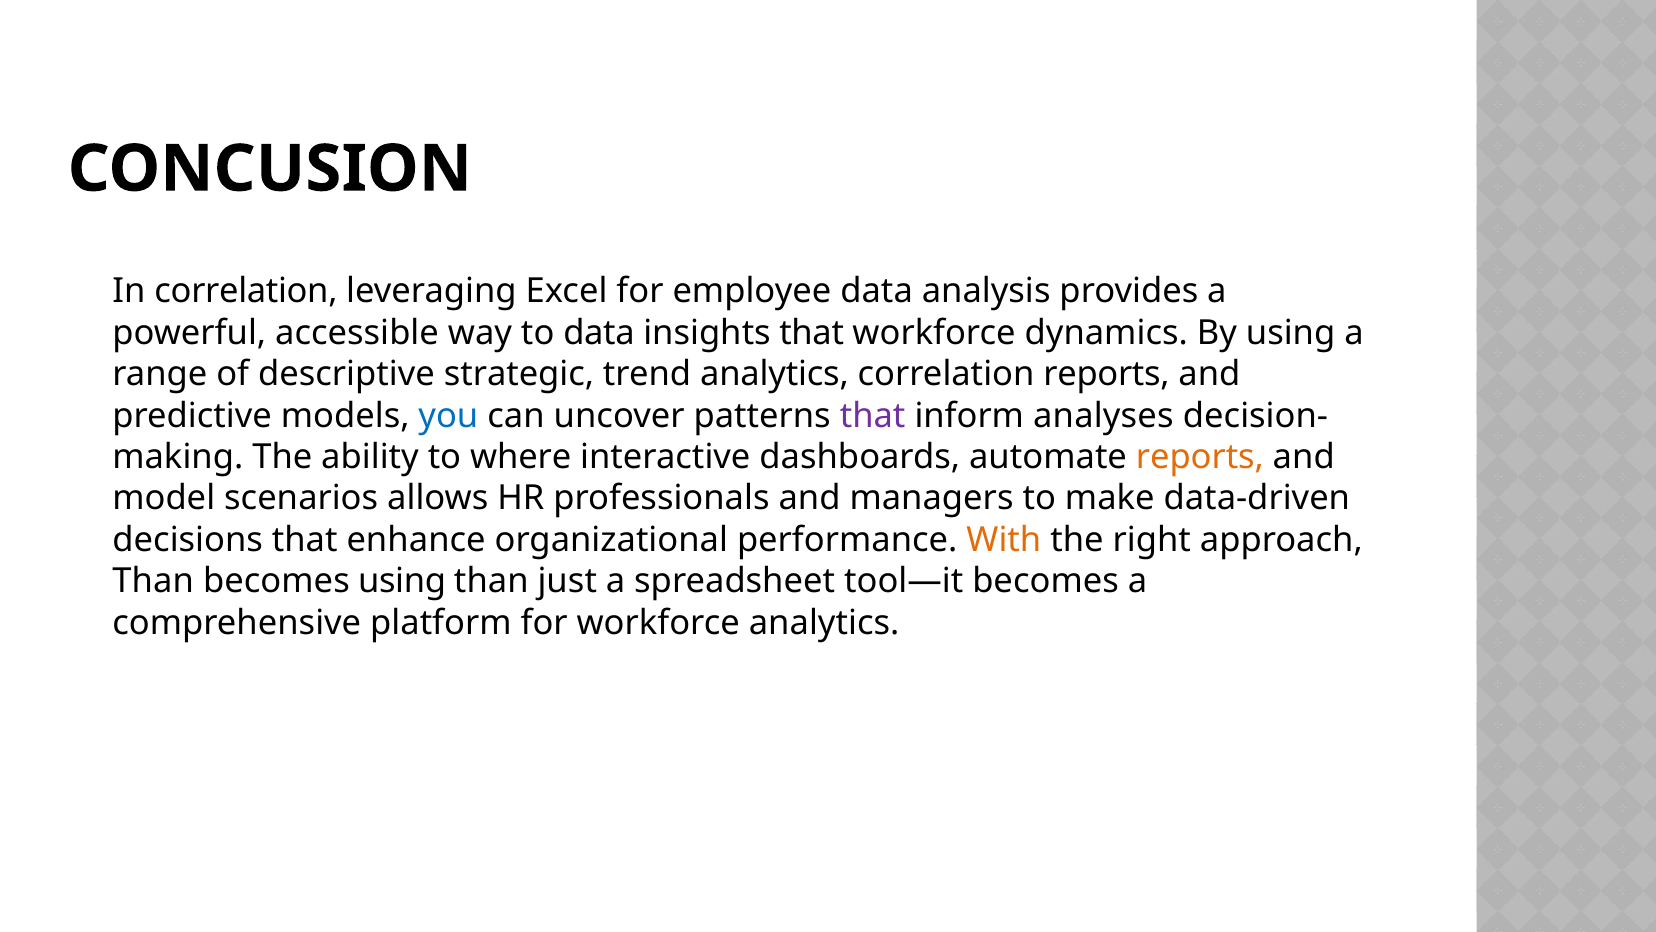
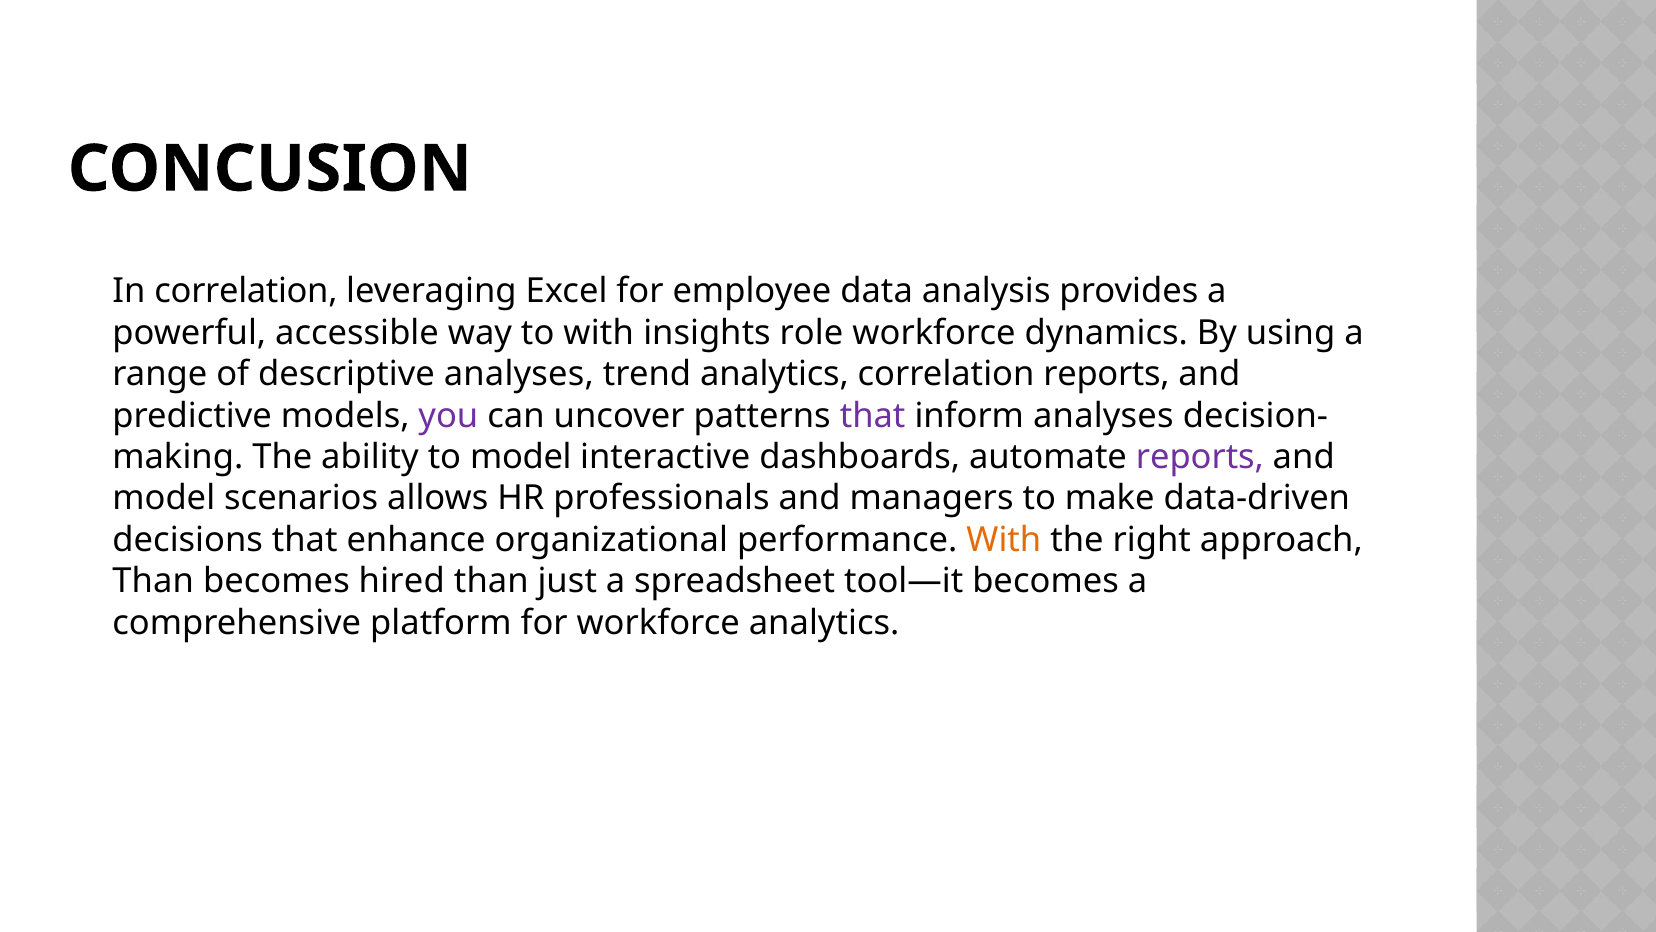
to data: data -> with
insights that: that -> role
descriptive strategic: strategic -> analyses
you colour: blue -> purple
to where: where -> model
reports at (1200, 457) colour: orange -> purple
becomes using: using -> hired
